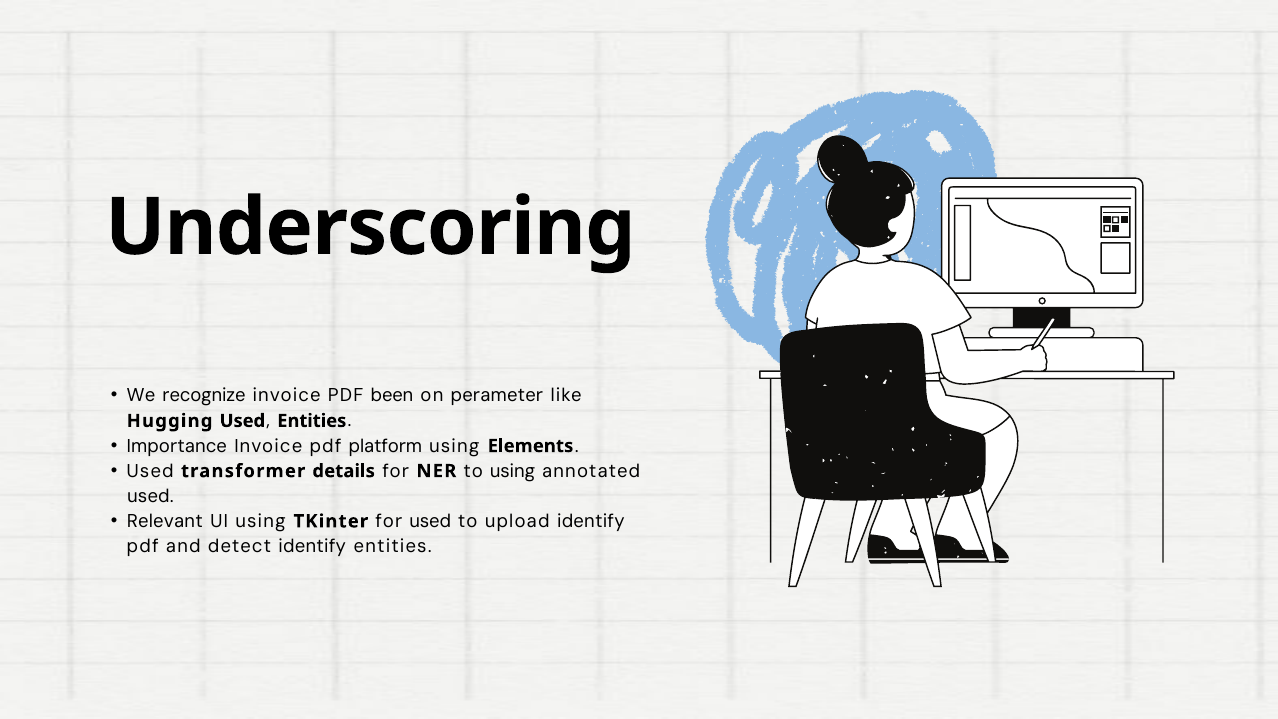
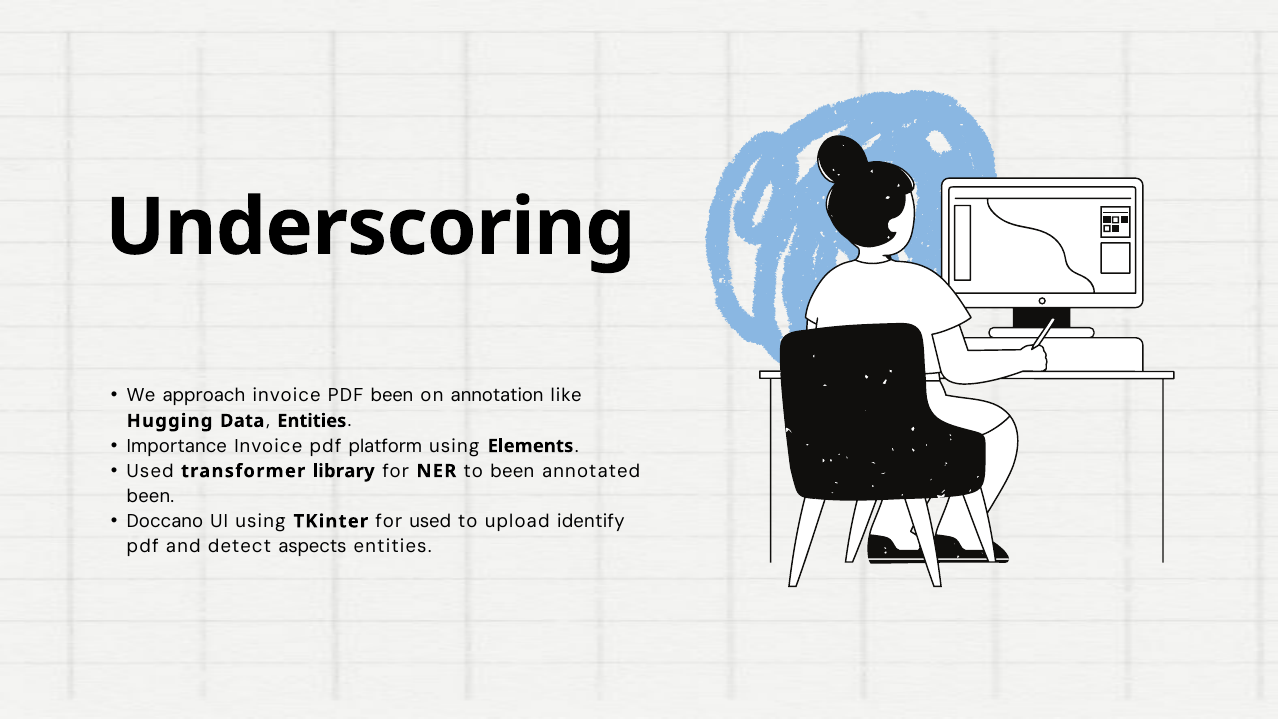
recognize: recognize -> approach
perameter: perameter -> annotation
Hugging Used: Used -> Data
details: details -> library
to using: using -> been
used at (150, 496): used -> been
Relevant: Relevant -> Doccano
detect identify: identify -> aspects
